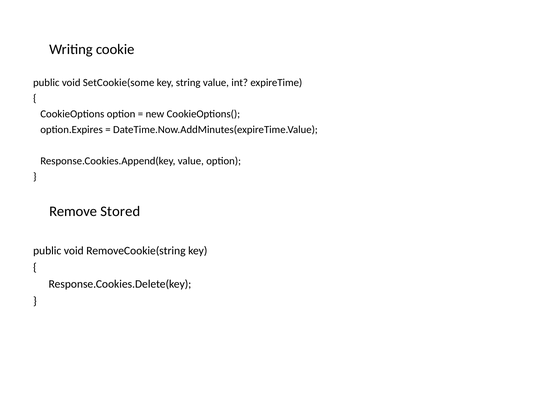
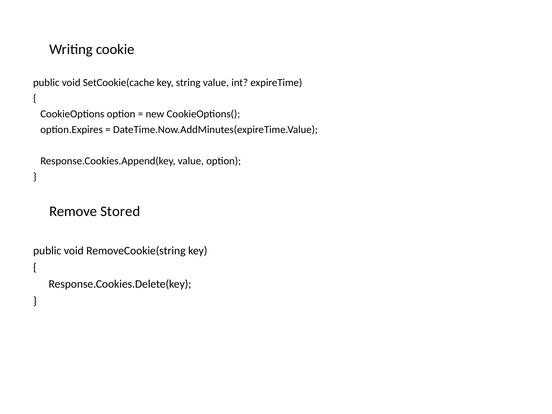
SetCookie(some: SetCookie(some -> SetCookie(cache
